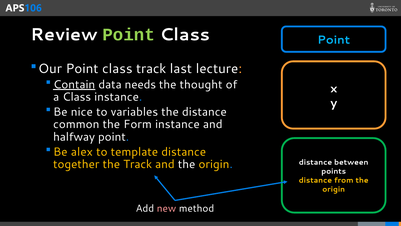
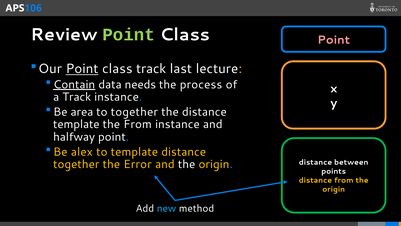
Point at (334, 40) colour: light blue -> pink
Point at (82, 69) underline: none -> present
thought: thought -> process
a Class: Class -> Track
nice: nice -> area
to variables: variables -> together
common at (76, 124): common -> template
the Form: Form -> From
the Track: Track -> Error
new colour: pink -> light blue
